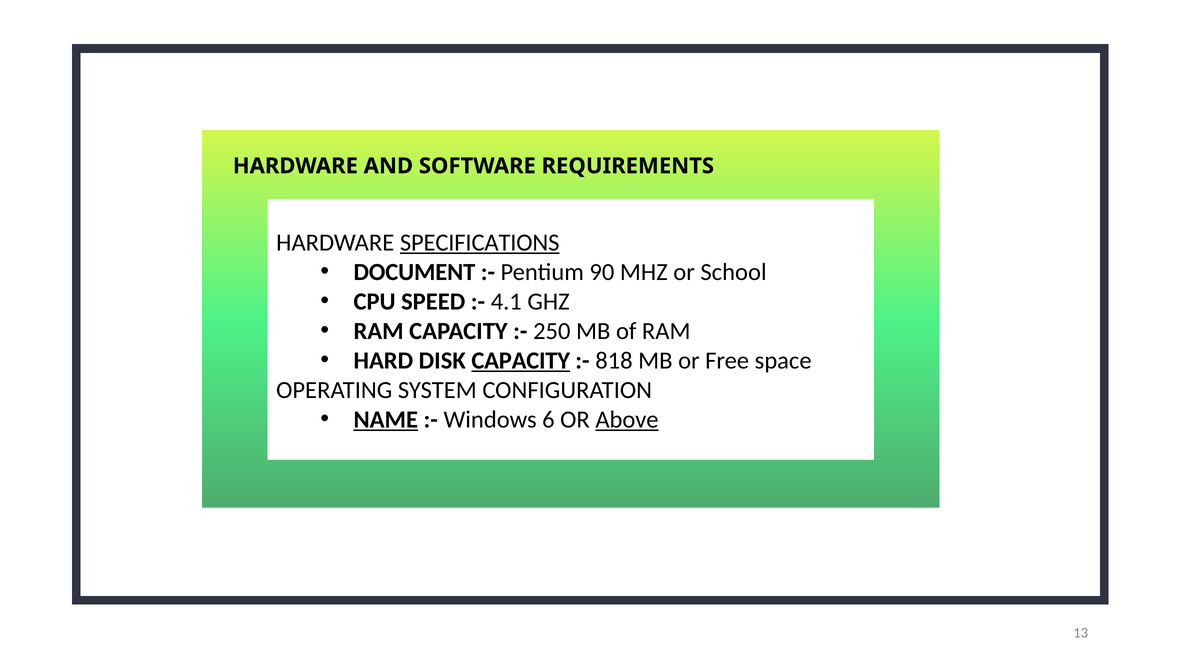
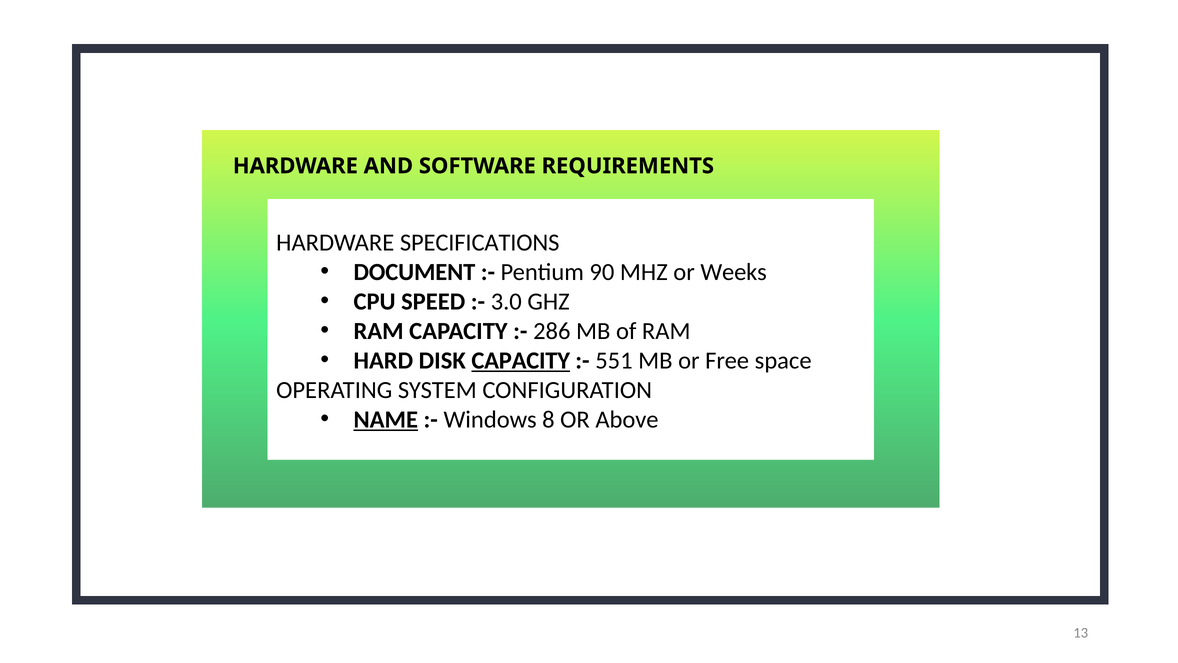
SPECIFICATIONS underline: present -> none
School: School -> Weeks
4.1: 4.1 -> 3.0
250: 250 -> 286
818: 818 -> 551
6: 6 -> 8
Above underline: present -> none
